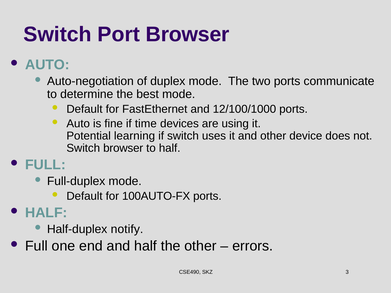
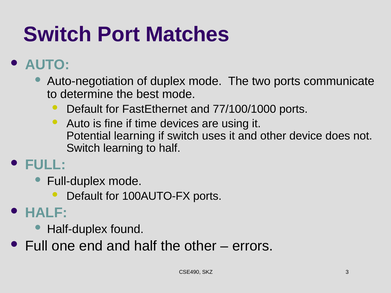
Port Browser: Browser -> Matches
12/100/1000: 12/100/1000 -> 77/100/1000
Switch browser: browser -> learning
notify: notify -> found
